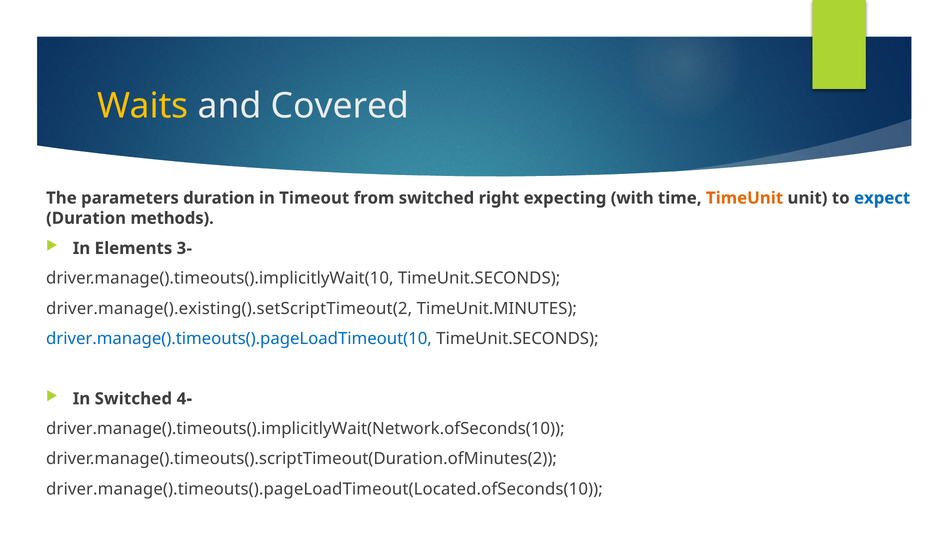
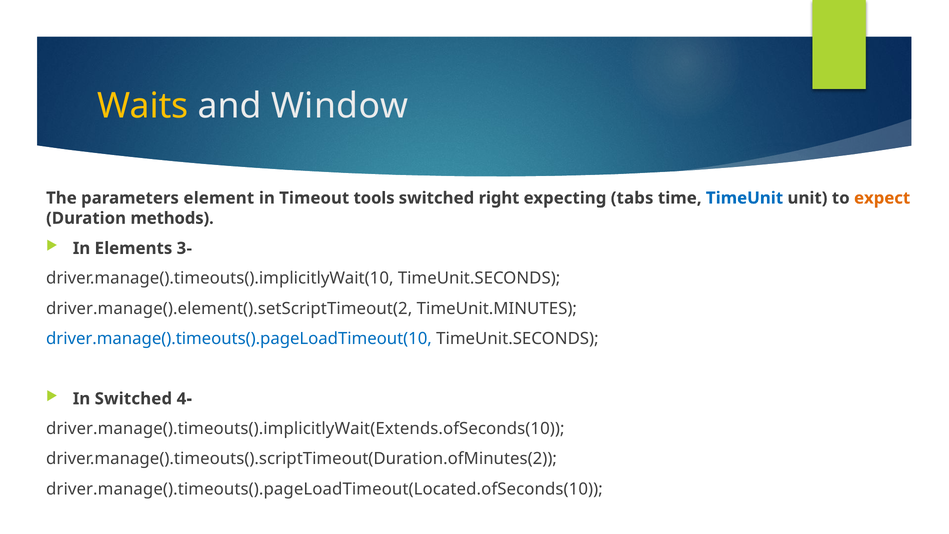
Covered: Covered -> Window
parameters duration: duration -> element
from: from -> tools
with: with -> tabs
TimeUnit colour: orange -> blue
expect colour: blue -> orange
driver.manage().existing().setScriptTimeout(2: driver.manage().existing().setScriptTimeout(2 -> driver.manage().element().setScriptTimeout(2
driver.manage().timeouts().implicitlyWait(Network.ofSeconds(10: driver.manage().timeouts().implicitlyWait(Network.ofSeconds(10 -> driver.manage().timeouts().implicitlyWait(Extends.ofSeconds(10
